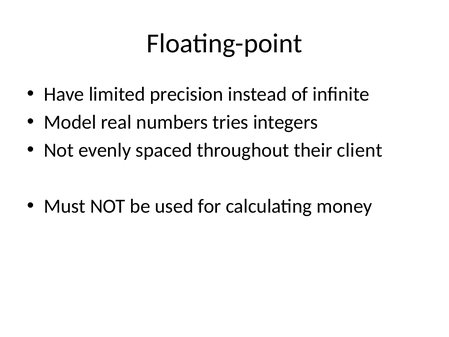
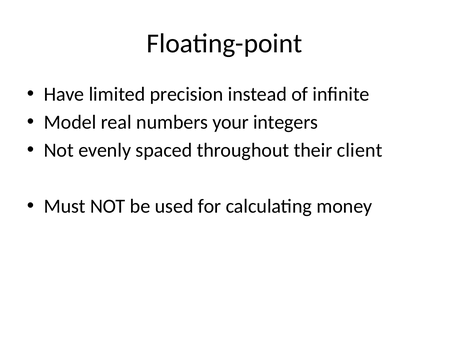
tries: tries -> your
